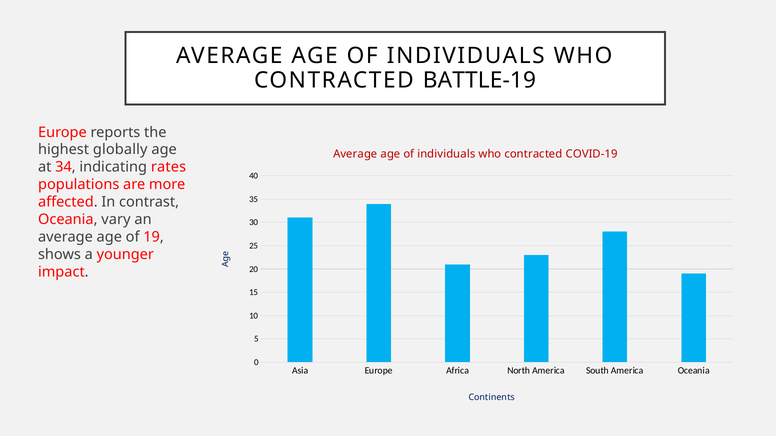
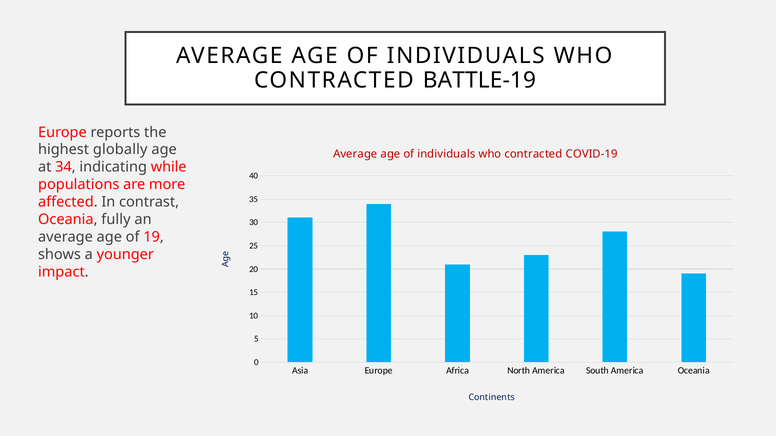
rates: rates -> while
vary: vary -> fully
